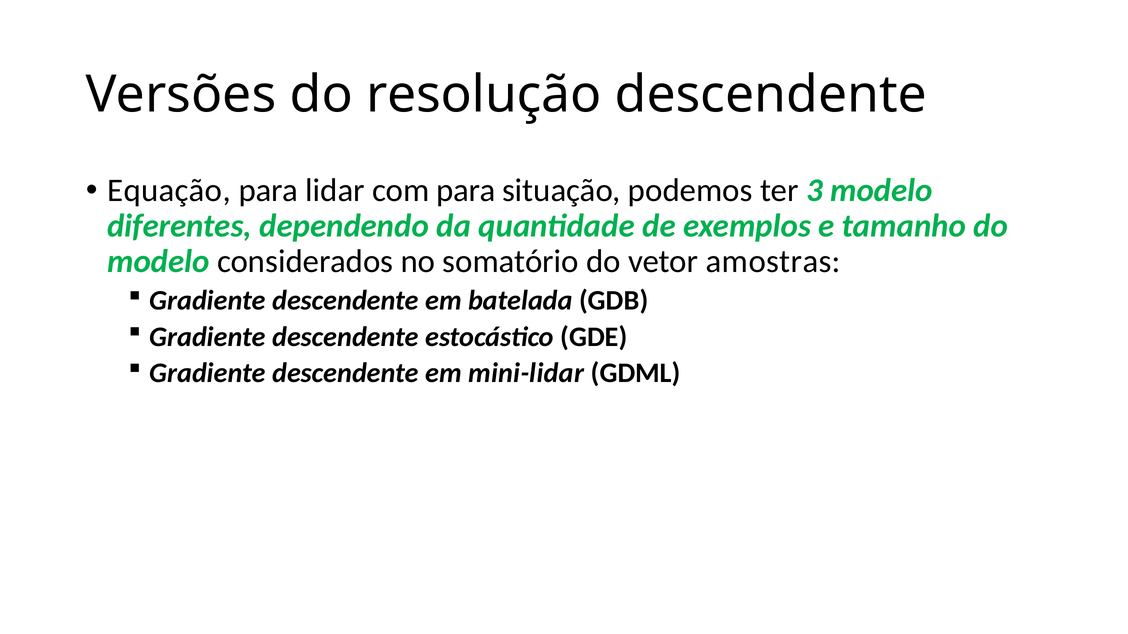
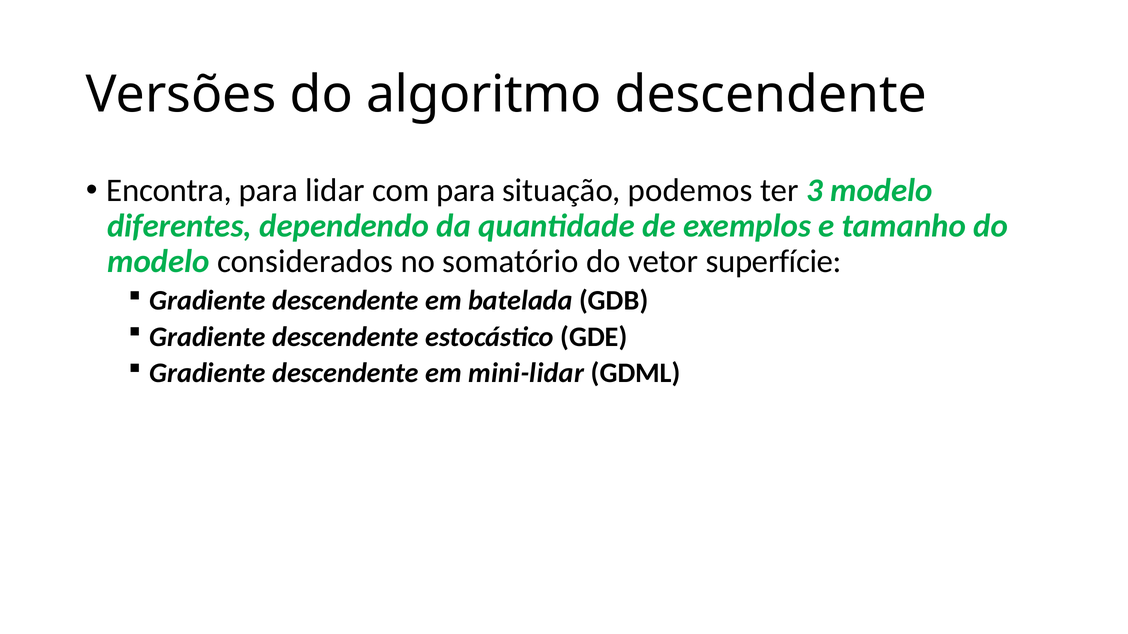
resolução: resolução -> algoritmo
Equação: Equação -> Encontra
amostras: amostras -> superfície
